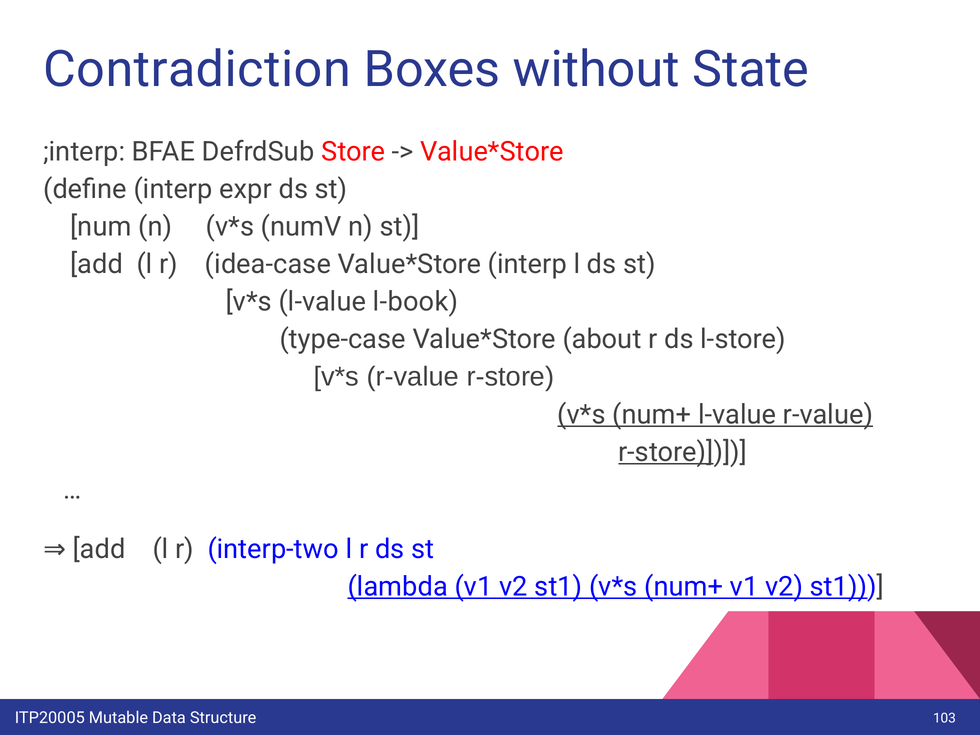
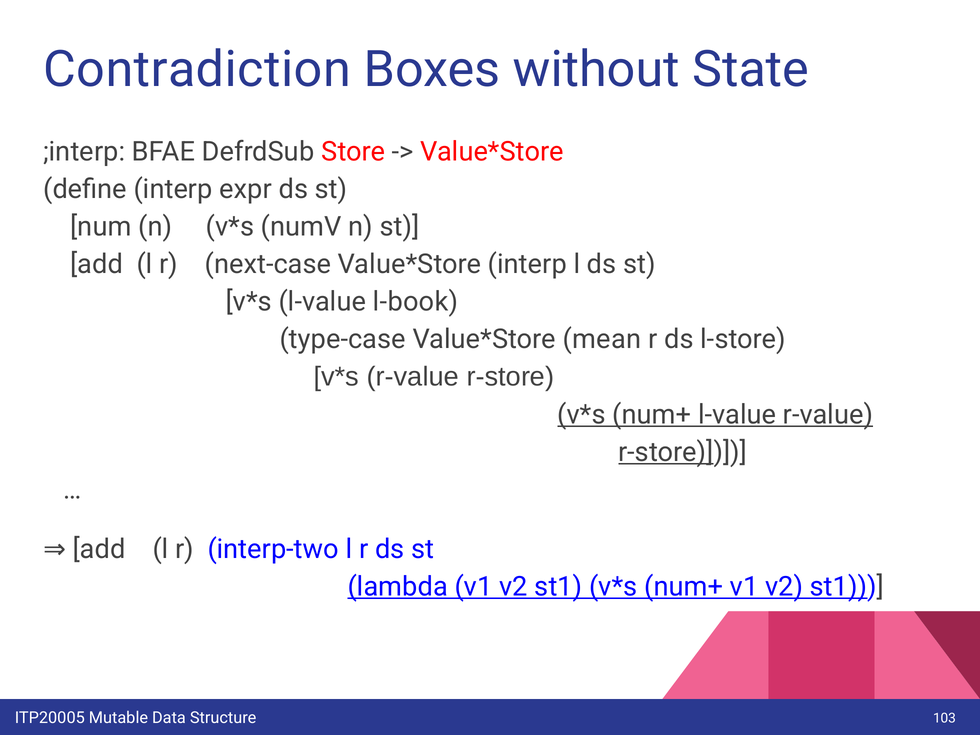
idea-case: idea-case -> next-case
about: about -> mean
